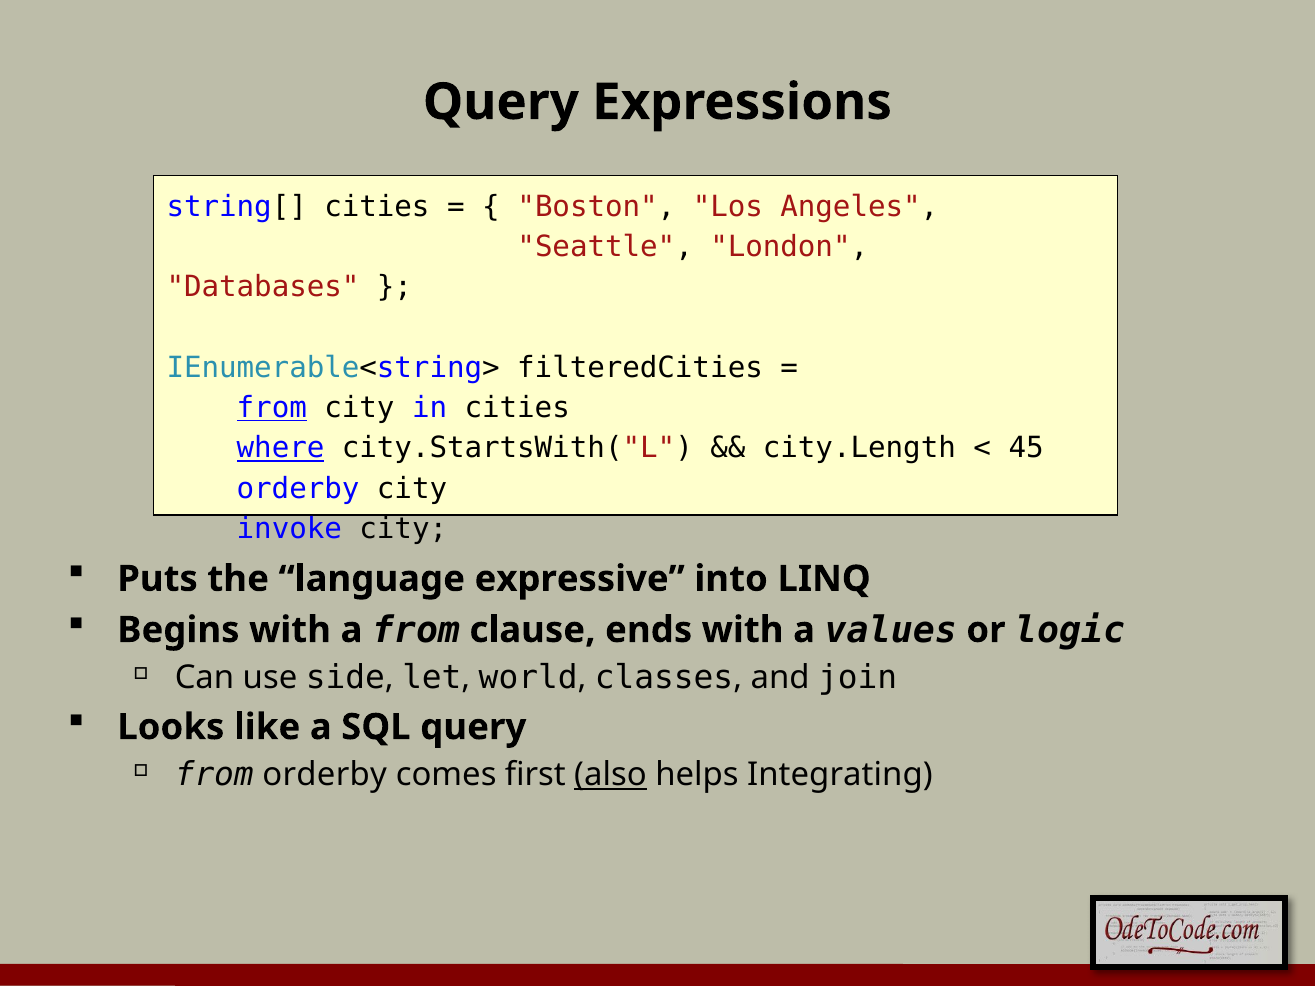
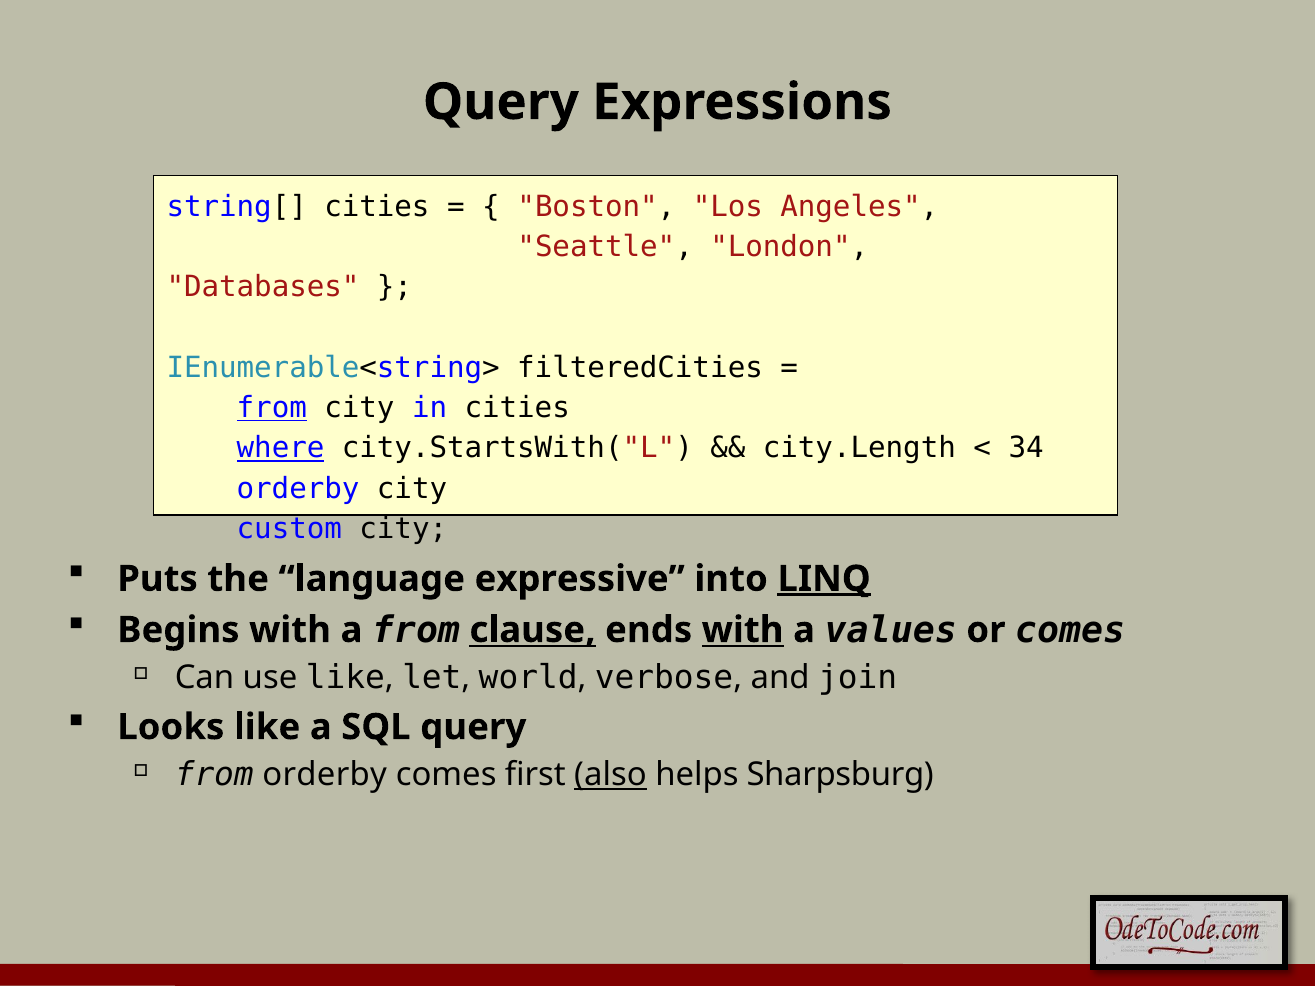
45: 45 -> 34
invoke: invoke -> custom
LINQ underline: none -> present
clause underline: none -> present
with at (743, 630) underline: none -> present
or logic: logic -> comes
use side: side -> like
classes: classes -> verbose
Integrating: Integrating -> Sharpsburg
